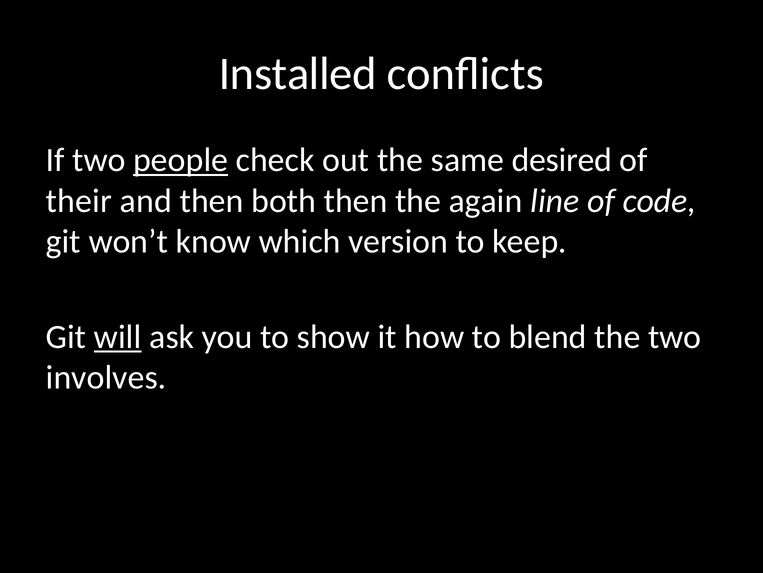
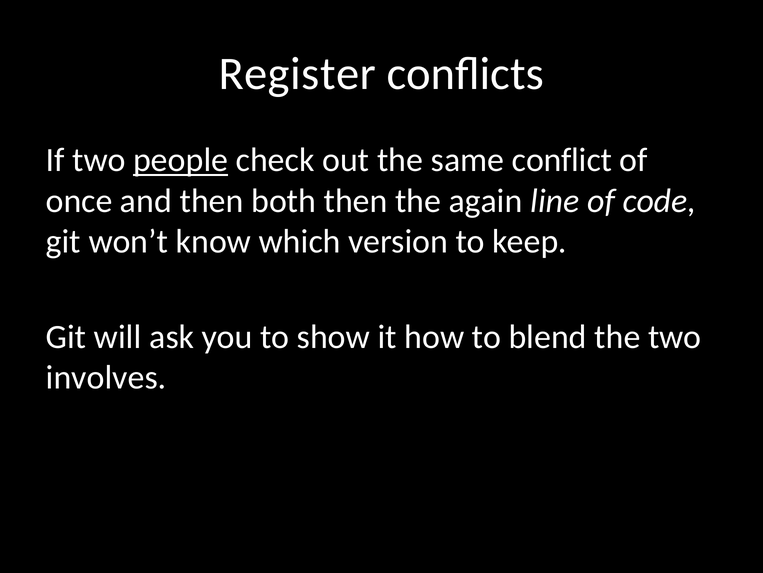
Installed: Installed -> Register
desired: desired -> conflict
their: their -> once
will underline: present -> none
